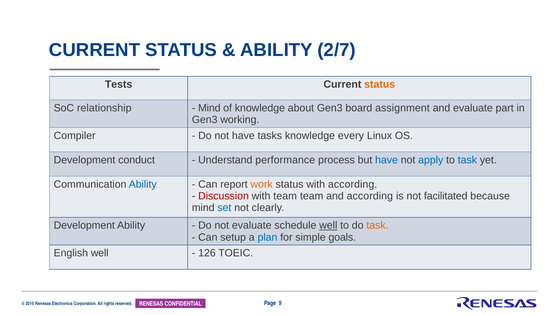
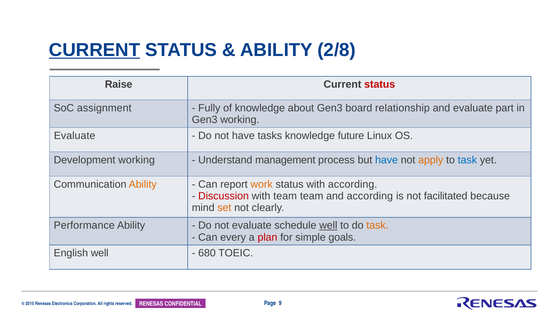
CURRENT at (95, 50) underline: none -> present
2/7: 2/7 -> 2/8
Tests: Tests -> Raise
status at (380, 84) colour: orange -> red
relationship: relationship -> assignment
Mind at (209, 108): Mind -> Fully
assignment: assignment -> relationship
Compiler at (75, 135): Compiler -> Evaluate
every: every -> future
Development conduct: conduct -> working
performance: performance -> management
apply colour: blue -> orange
Ability at (143, 184) colour: blue -> orange
set colour: blue -> orange
Development at (84, 225): Development -> Performance
setup: setup -> every
plan colour: blue -> red
126: 126 -> 680
